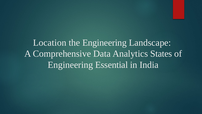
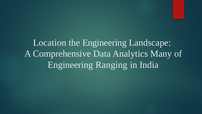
States: States -> Many
Essential: Essential -> Ranging
